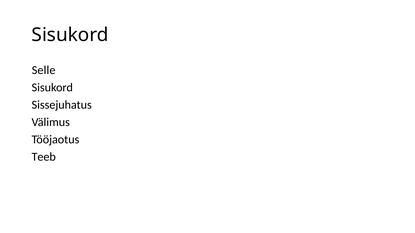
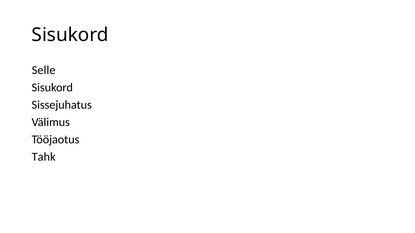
Teeb: Teeb -> Tahk
